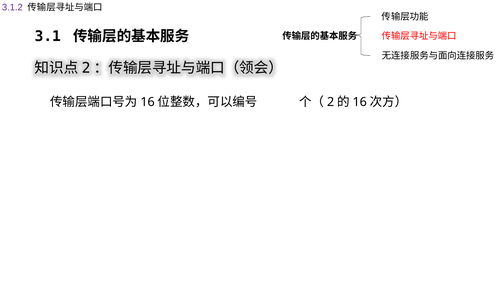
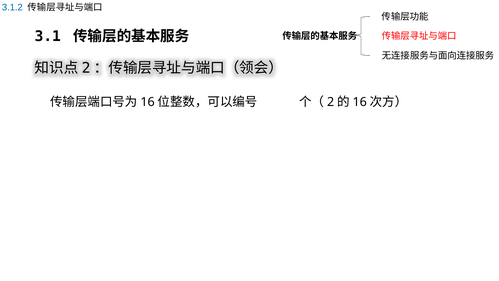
3.1.2 colour: purple -> blue
